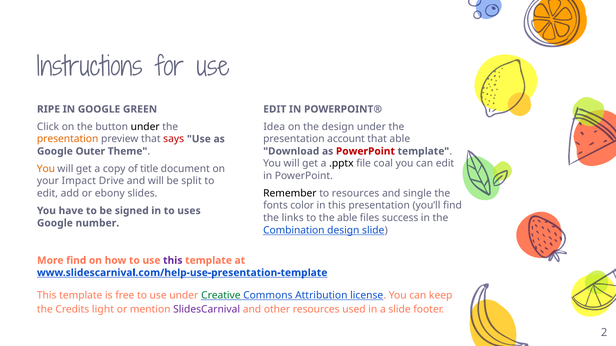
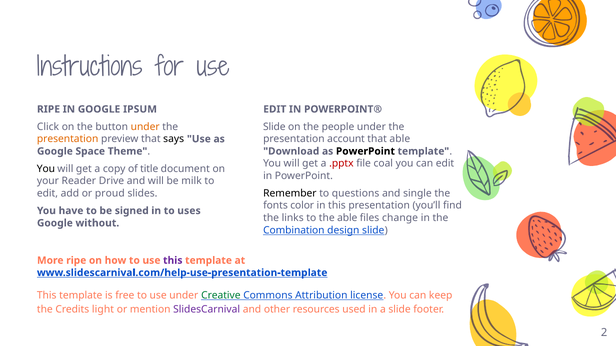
GREEN: GREEN -> IPSUM
under at (145, 127) colour: black -> orange
Idea at (274, 127): Idea -> Slide
the design: design -> people
says colour: red -> black
Outer: Outer -> Space
PowerPoint at (365, 151) colour: red -> black
.pptx colour: black -> red
You at (46, 169) colour: orange -> black
Impact: Impact -> Reader
split: split -> milk
ebony: ebony -> proud
to resources: resources -> questions
success: success -> change
number: number -> without
More find: find -> ripe
